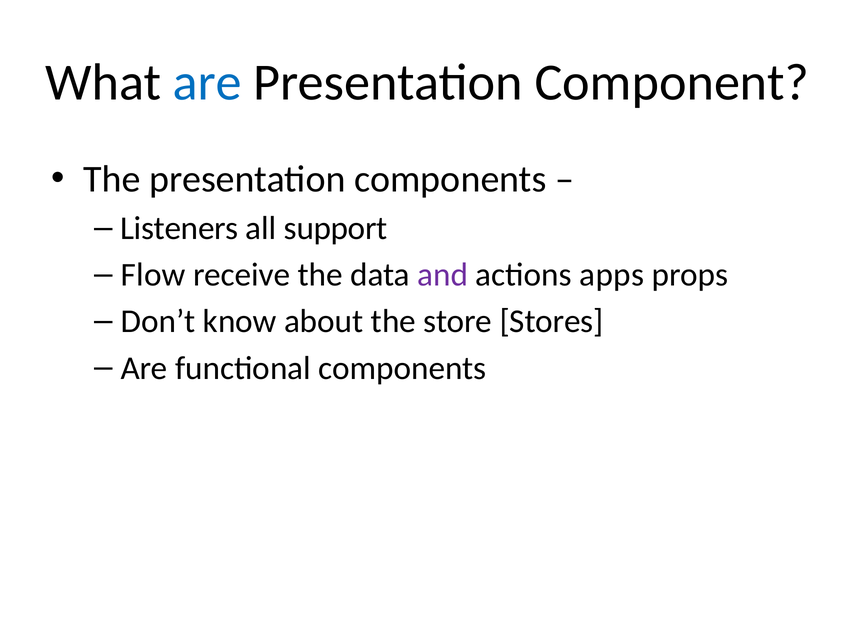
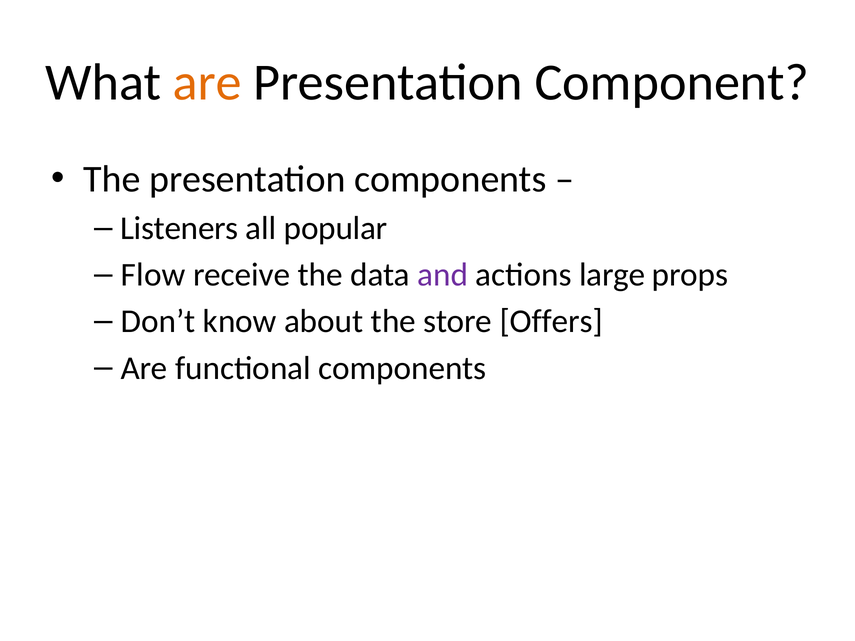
are at (207, 83) colour: blue -> orange
support: support -> popular
apps: apps -> large
Stores: Stores -> Offers
